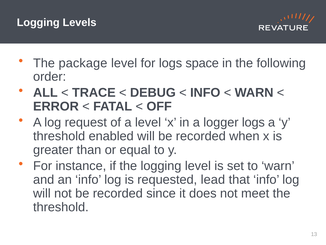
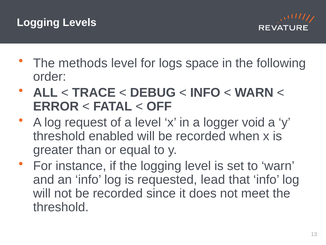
package: package -> methods
logger logs: logs -> void
